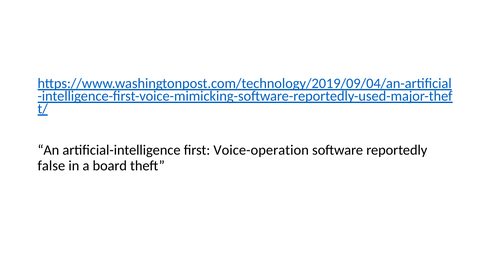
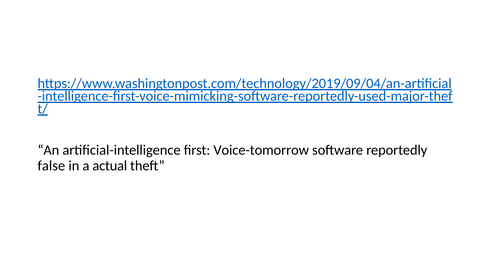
Voice-operation: Voice-operation -> Voice-tomorrow
board: board -> actual
